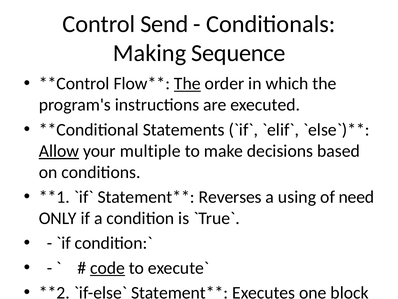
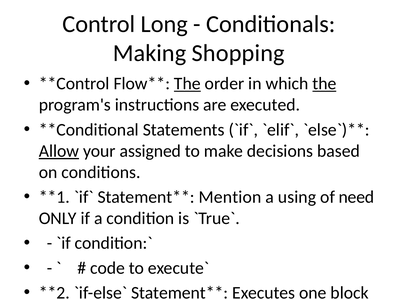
Send: Send -> Long
Sequence: Sequence -> Shopping
the at (324, 83) underline: none -> present
your multiple: multiple -> assigned
Reverses: Reverses -> Mention
code at (108, 268) underline: present -> none
